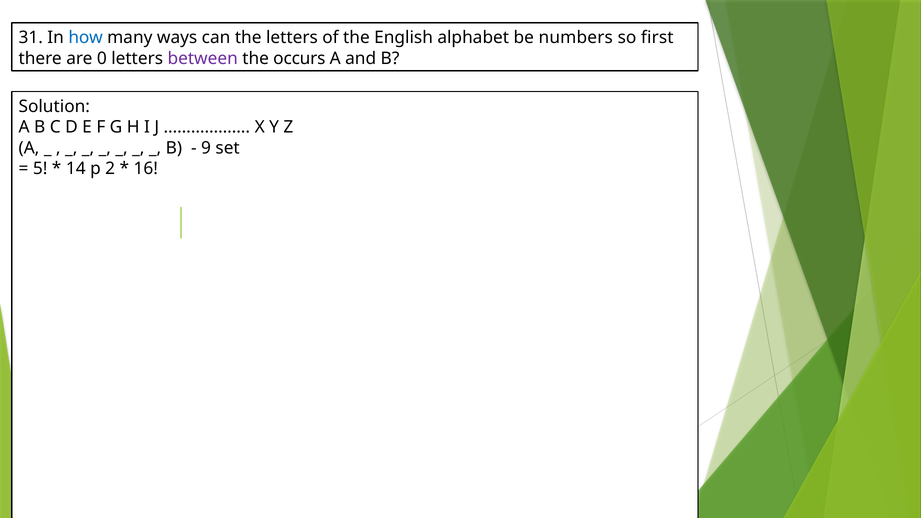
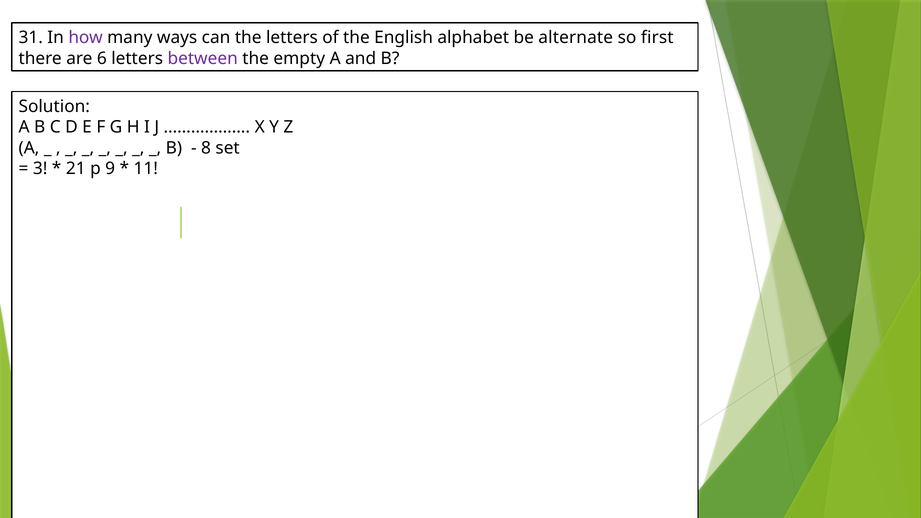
how colour: blue -> purple
numbers: numbers -> alternate
0: 0 -> 6
occurs: occurs -> empty
9: 9 -> 8
5: 5 -> 3
14: 14 -> 21
2: 2 -> 9
16: 16 -> 11
